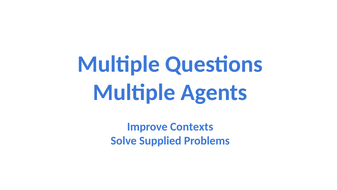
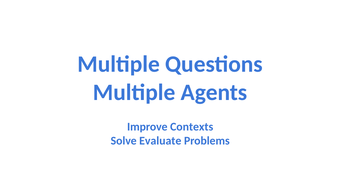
Supplied: Supplied -> Evaluate
